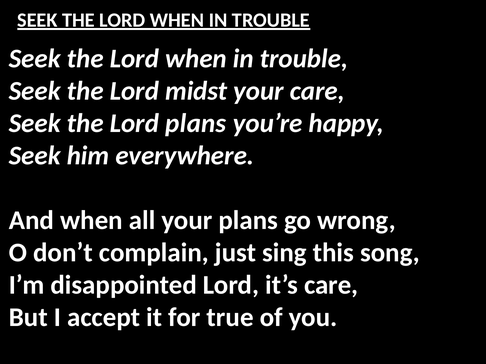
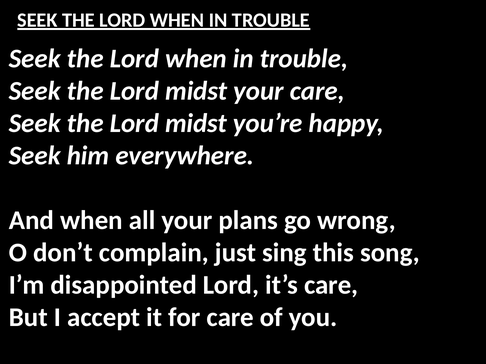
plans at (196, 123): plans -> midst
for true: true -> care
